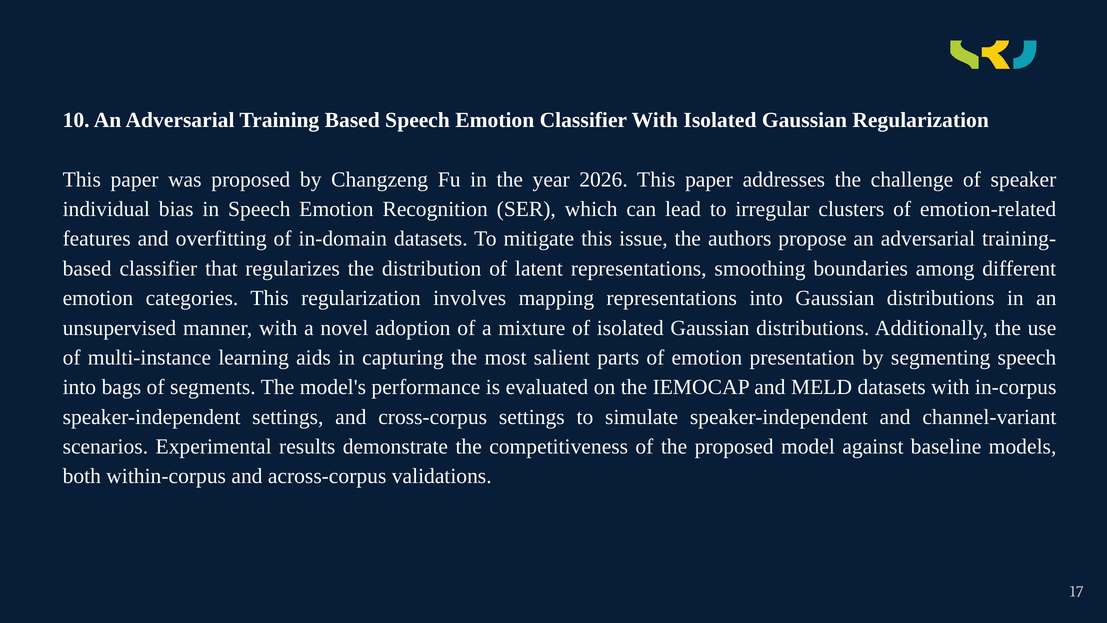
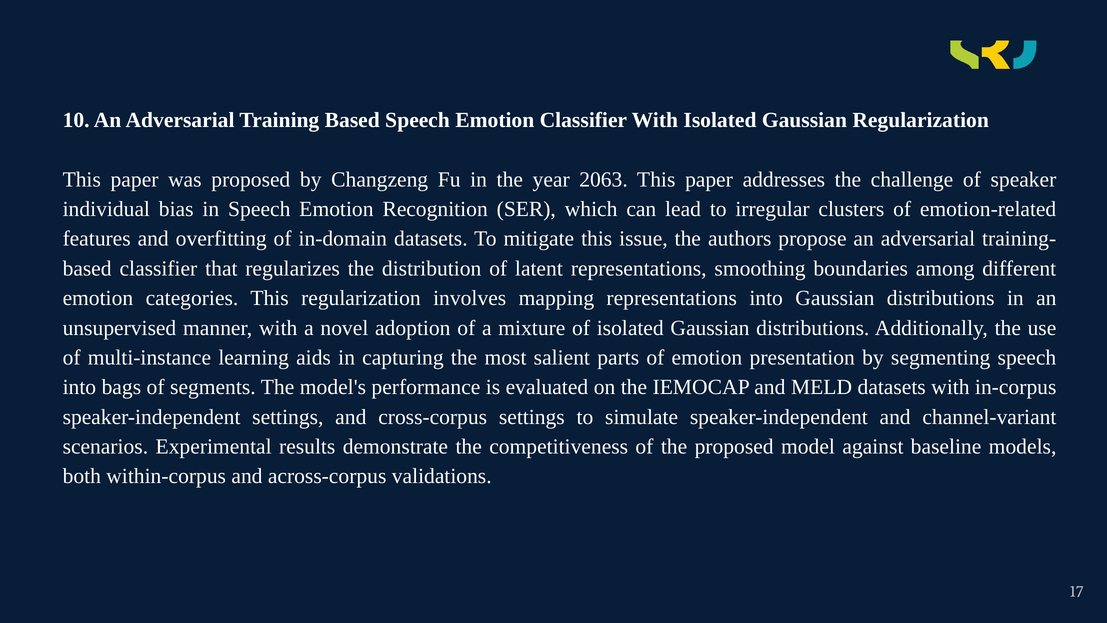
2026: 2026 -> 2063
